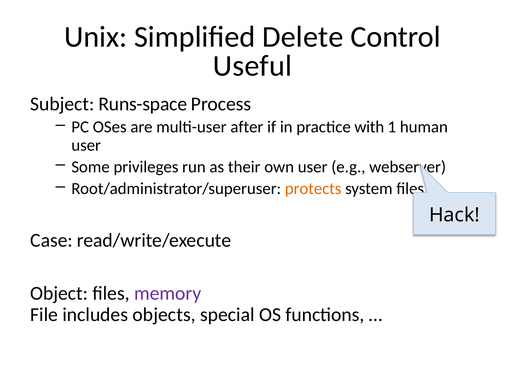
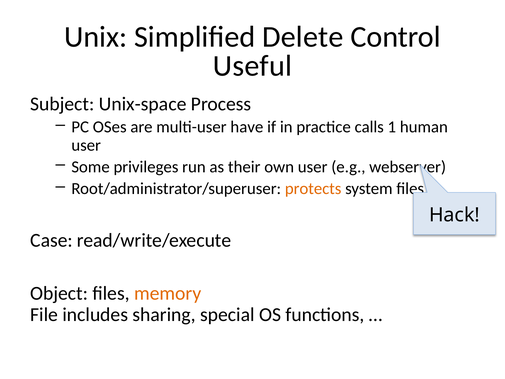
Runs-space: Runs-space -> Unix-space
after: after -> have
with: with -> calls
memory colour: purple -> orange
objects: objects -> sharing
